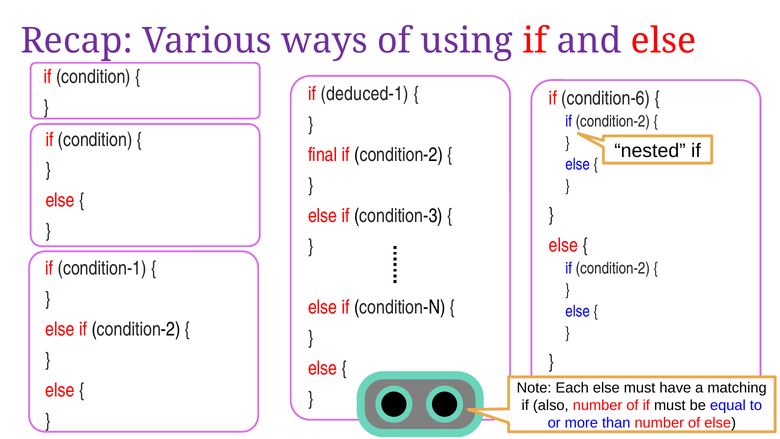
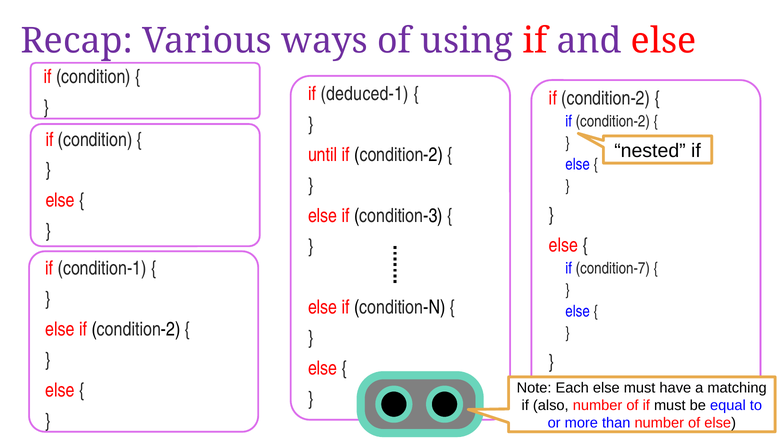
condition-6 at (606, 98): condition-6 -> condition-2
final: final -> until
condition-2 at (613, 268): condition-2 -> condition-7
